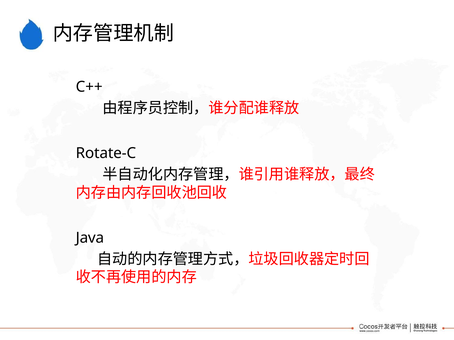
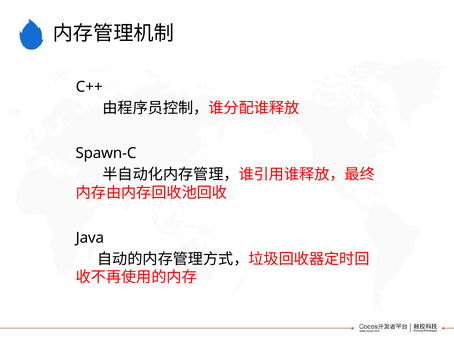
Rotate-C: Rotate-C -> Spawn-C
